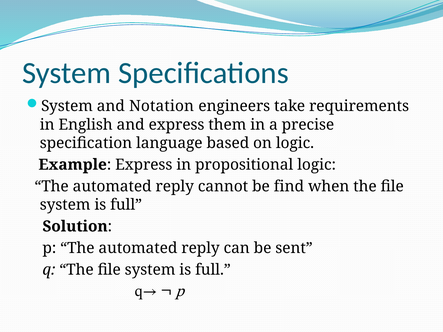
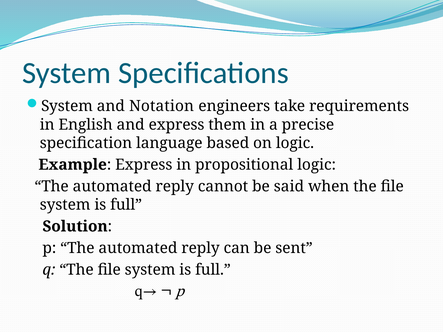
find: find -> said
